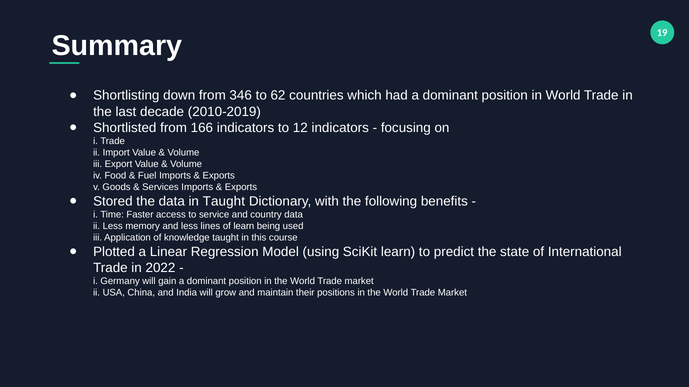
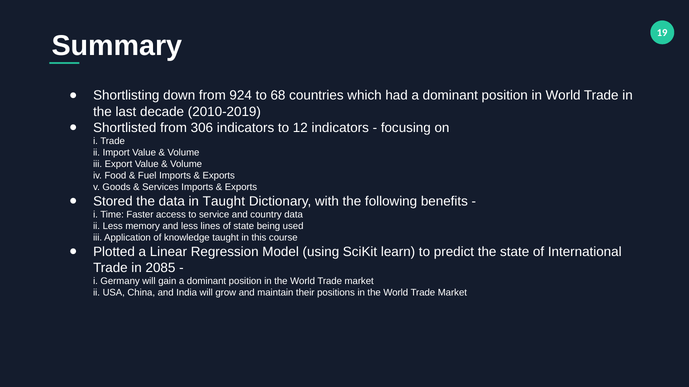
346: 346 -> 924
62: 62 -> 68
166: 166 -> 306
of learn: learn -> state
2022: 2022 -> 2085
